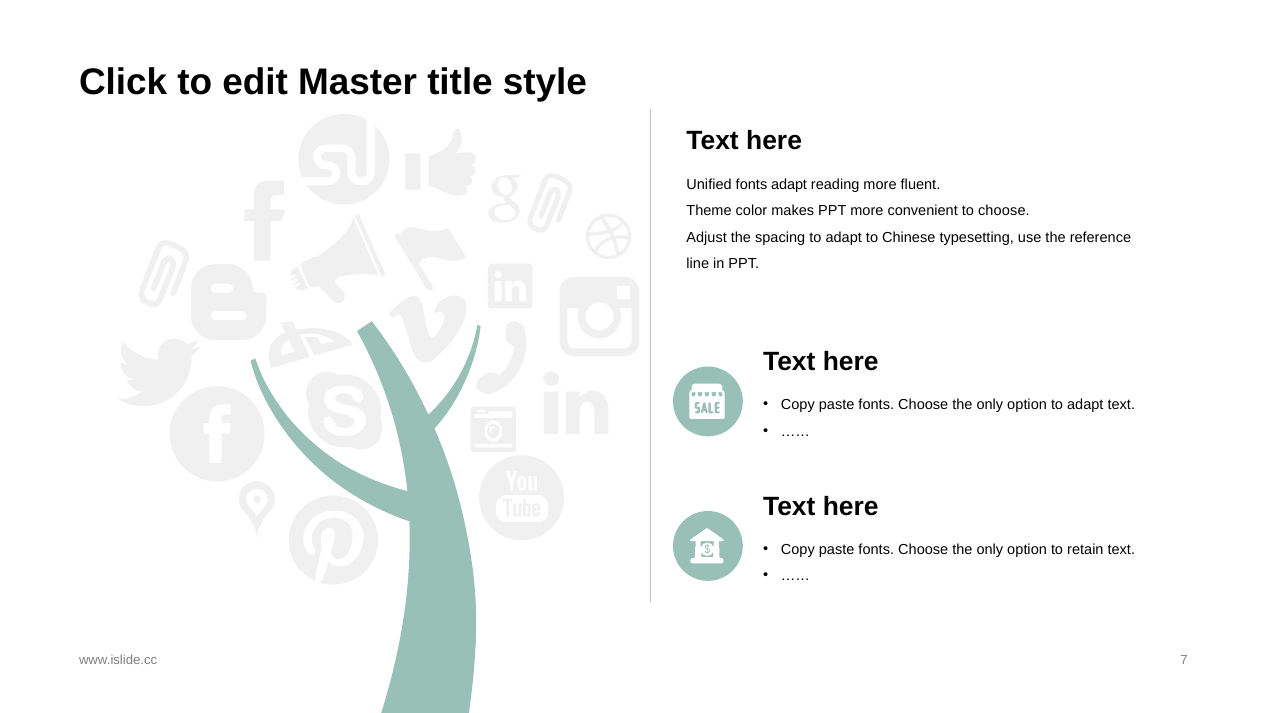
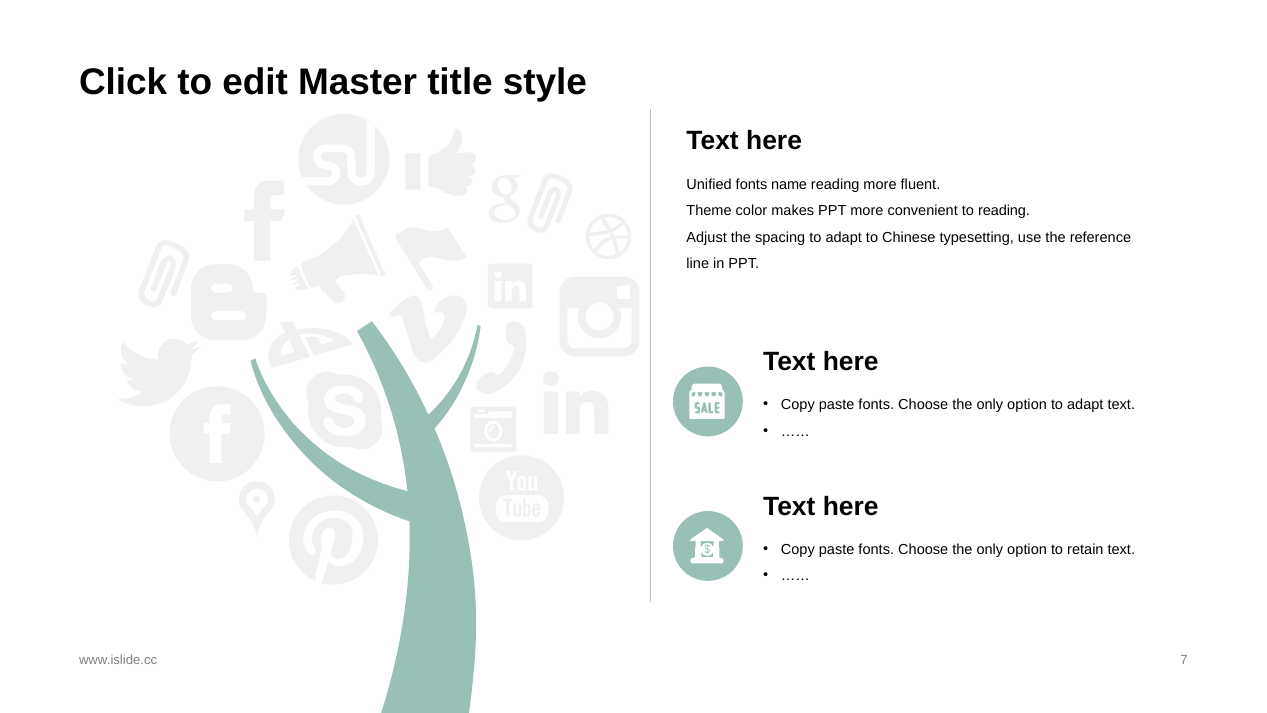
fonts adapt: adapt -> name
to choose: choose -> reading
